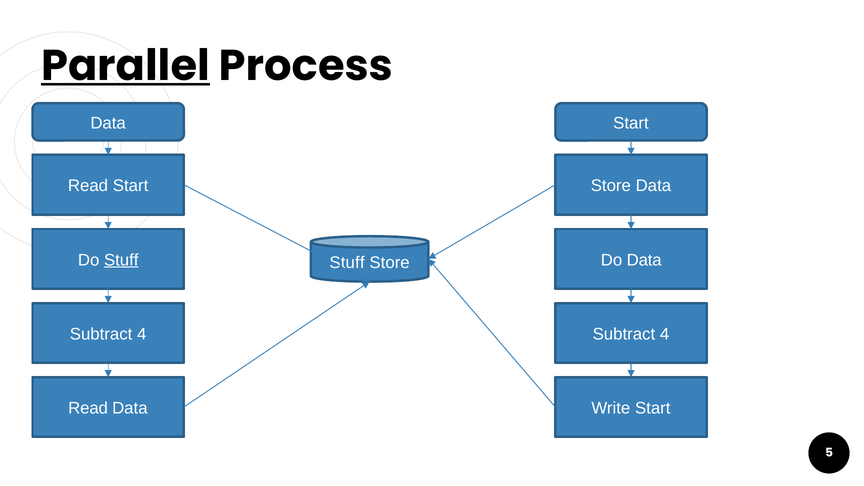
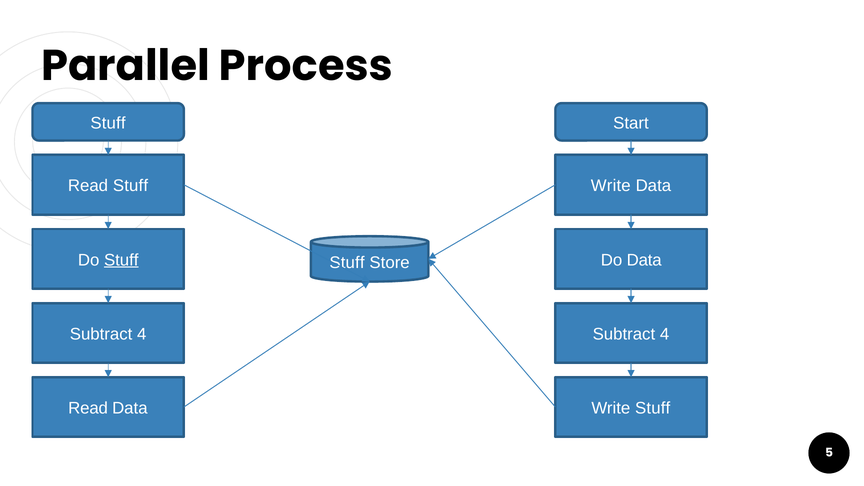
Parallel underline: present -> none
Data at (108, 123): Data -> Stuff
Read Start: Start -> Stuff
Store at (611, 186): Store -> Write
Write Start: Start -> Stuff
